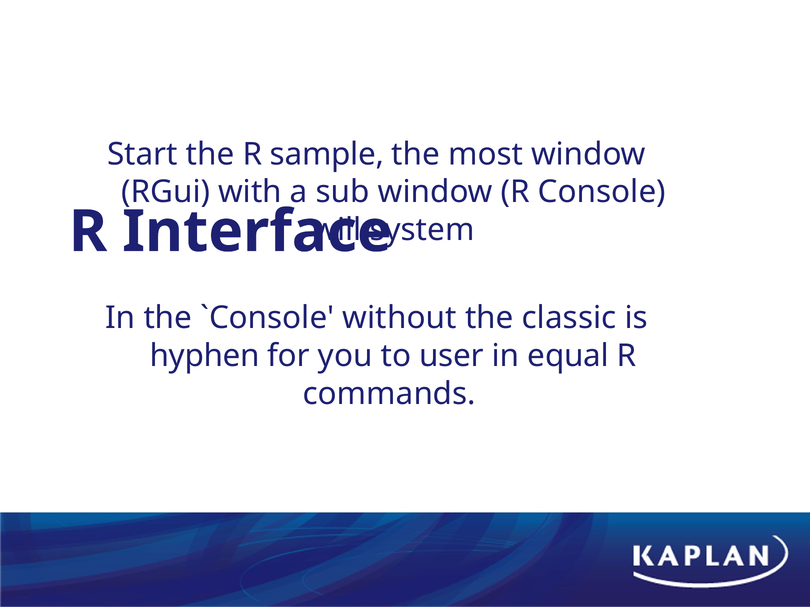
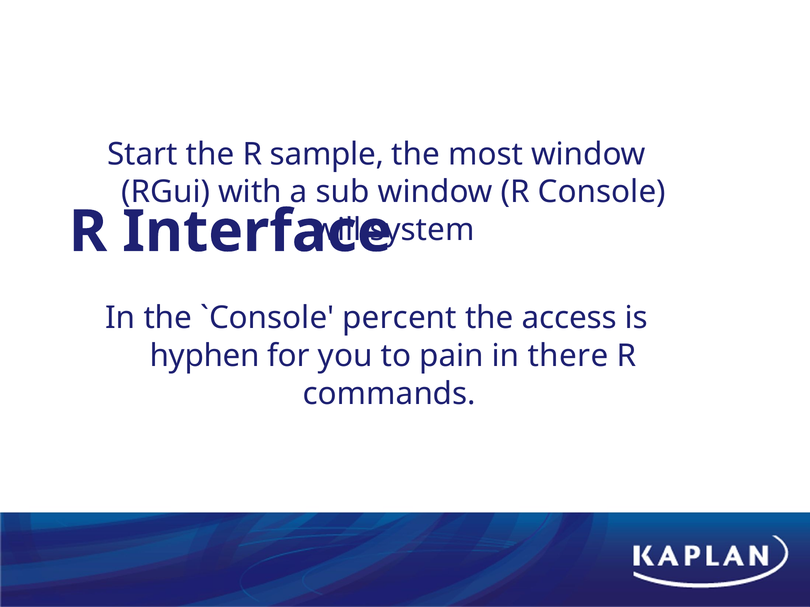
without: without -> percent
classic: classic -> access
user: user -> pain
equal: equal -> there
